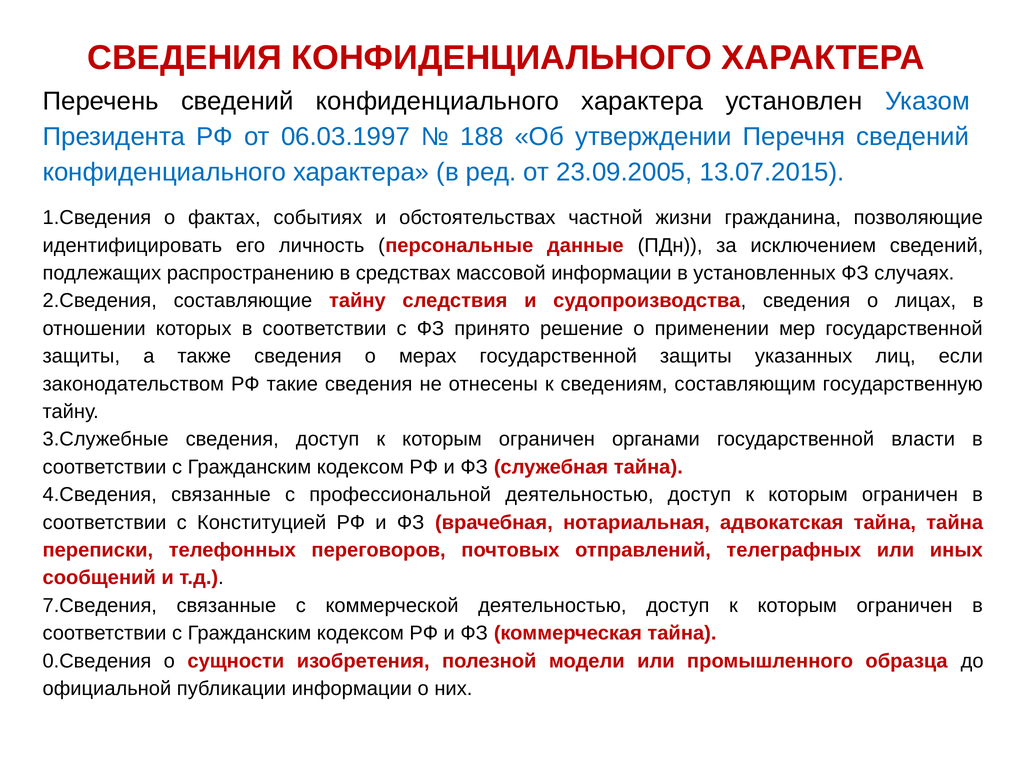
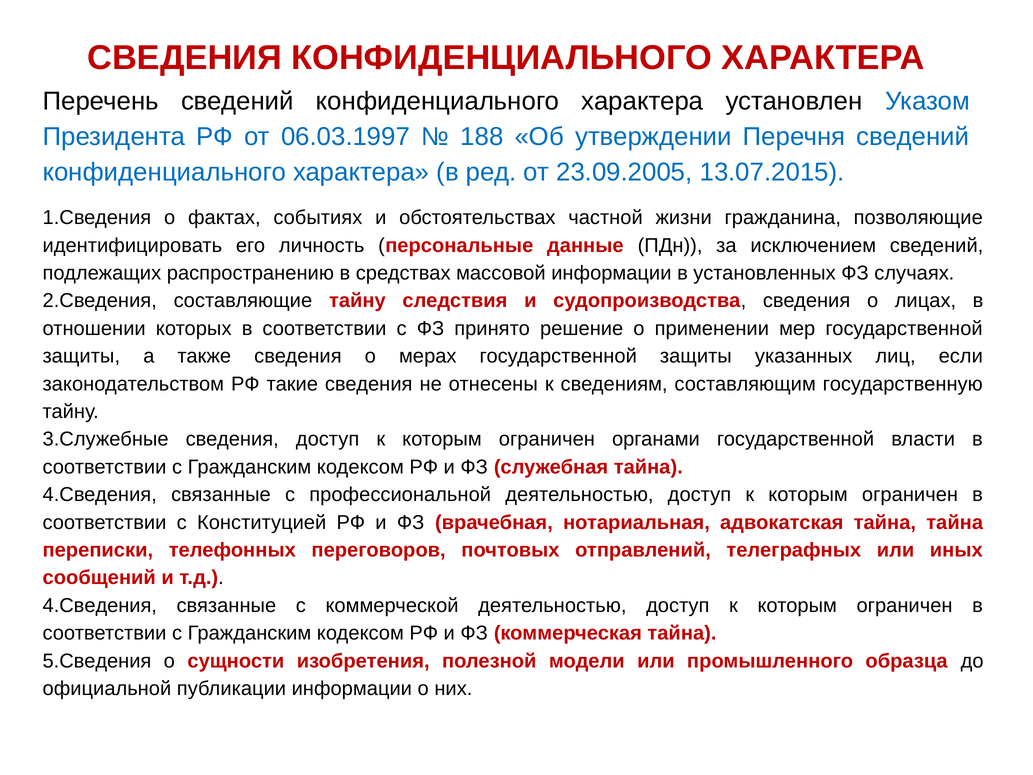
7.Сведения at (100, 605): 7.Сведения -> 4.Сведения
0.Сведения: 0.Сведения -> 5.Сведения
